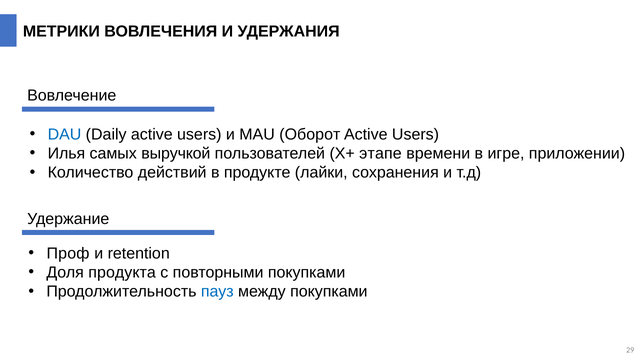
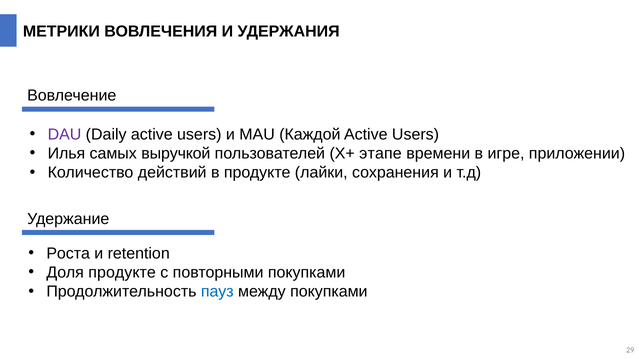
DAU colour: blue -> purple
Оборот: Оборот -> Каждой
Проф: Проф -> Роста
Доля продукта: продукта -> продукте
